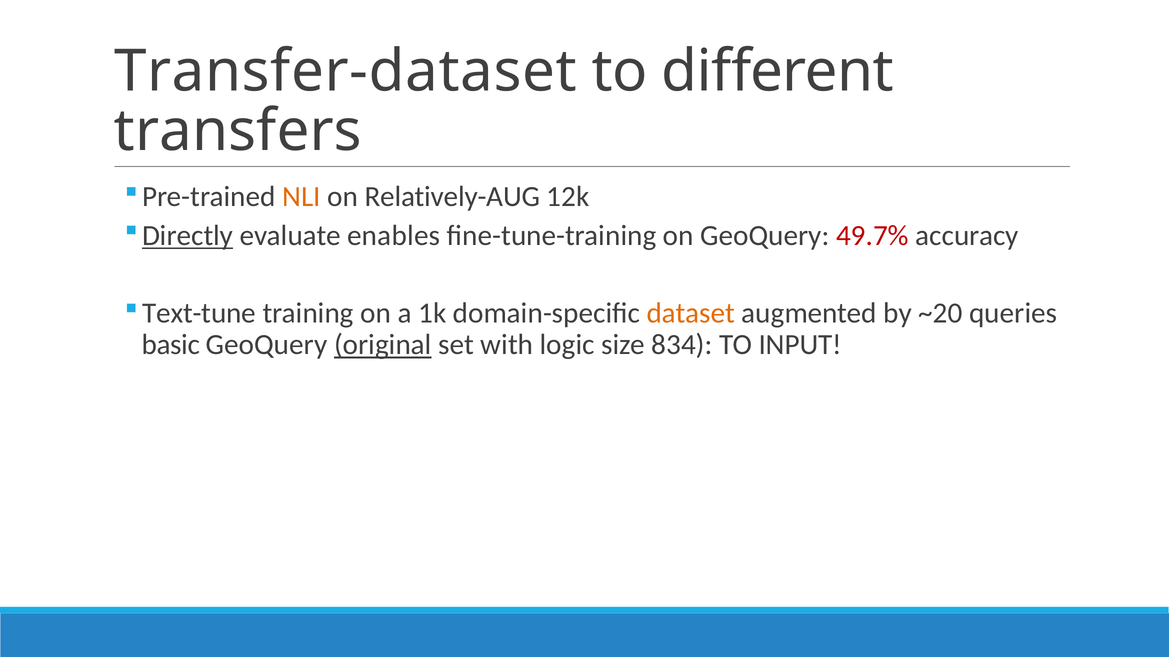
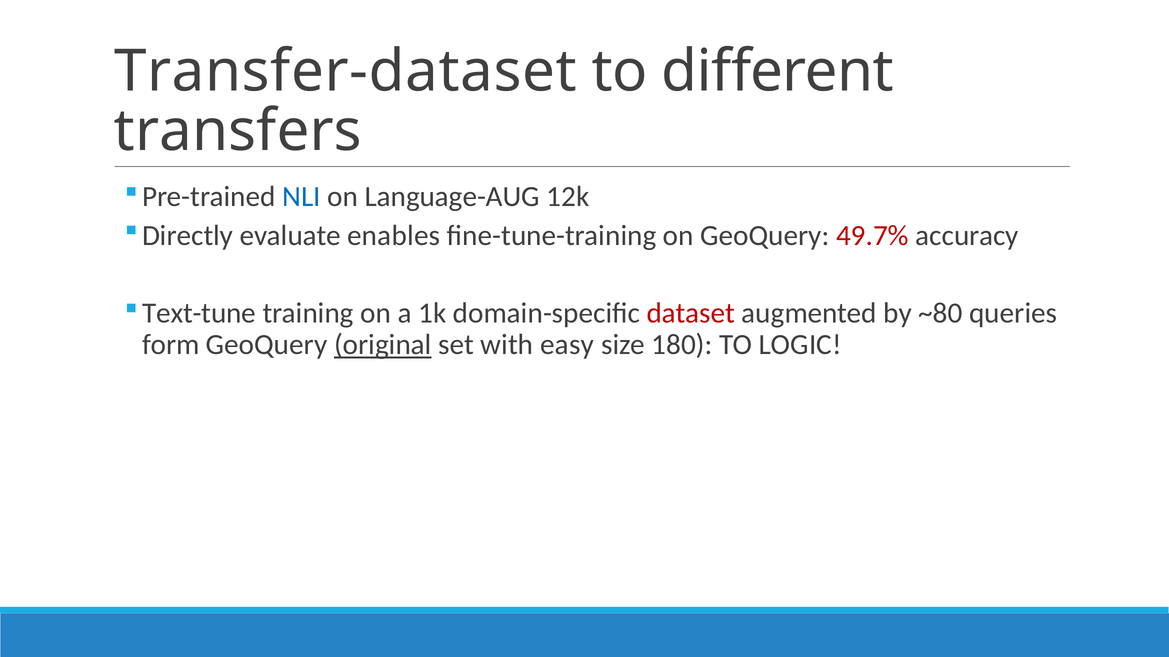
NLI colour: orange -> blue
Relatively-AUG: Relatively-AUG -> Language-AUG
Directly underline: present -> none
dataset colour: orange -> red
~20: ~20 -> ~80
basic: basic -> form
logic: logic -> easy
834: 834 -> 180
INPUT: INPUT -> LOGIC
